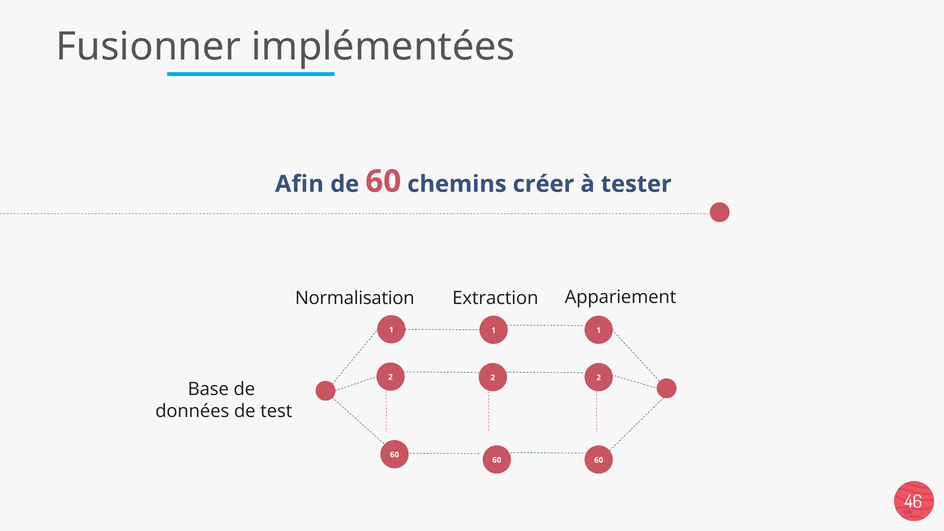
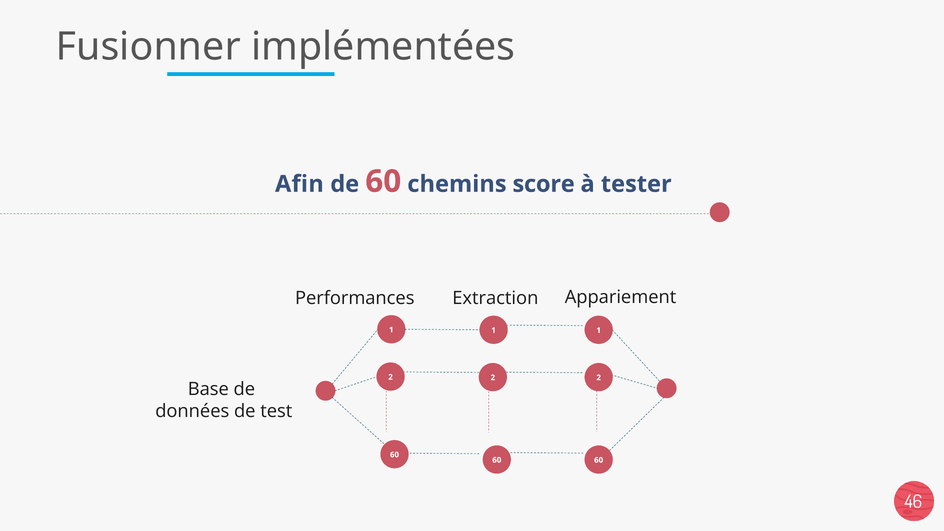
créer: créer -> score
Normalisation: Normalisation -> Performances
